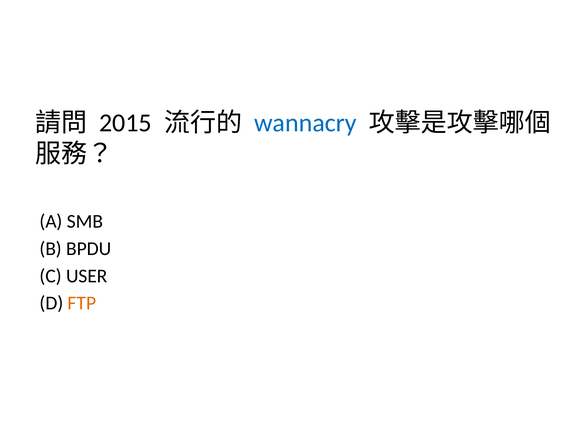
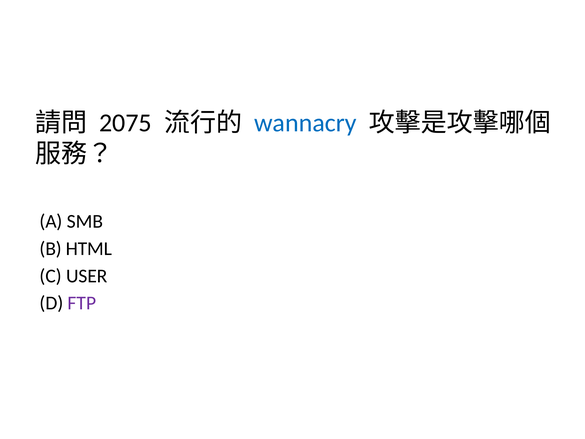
2015: 2015 -> 2075
BPDU: BPDU -> HTML
FTP colour: orange -> purple
